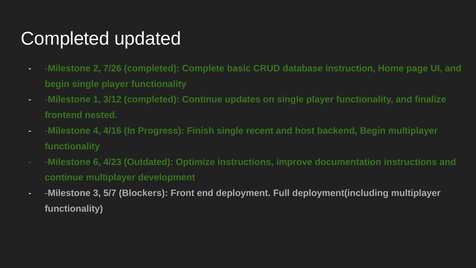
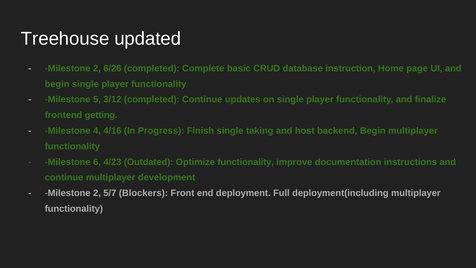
Completed at (65, 39): Completed -> Treehouse
7/26: 7/26 -> 6/26
1: 1 -> 5
nested: nested -> getting
recent: recent -> taking
Optimize instructions: instructions -> functionality
3 at (97, 193): 3 -> 2
